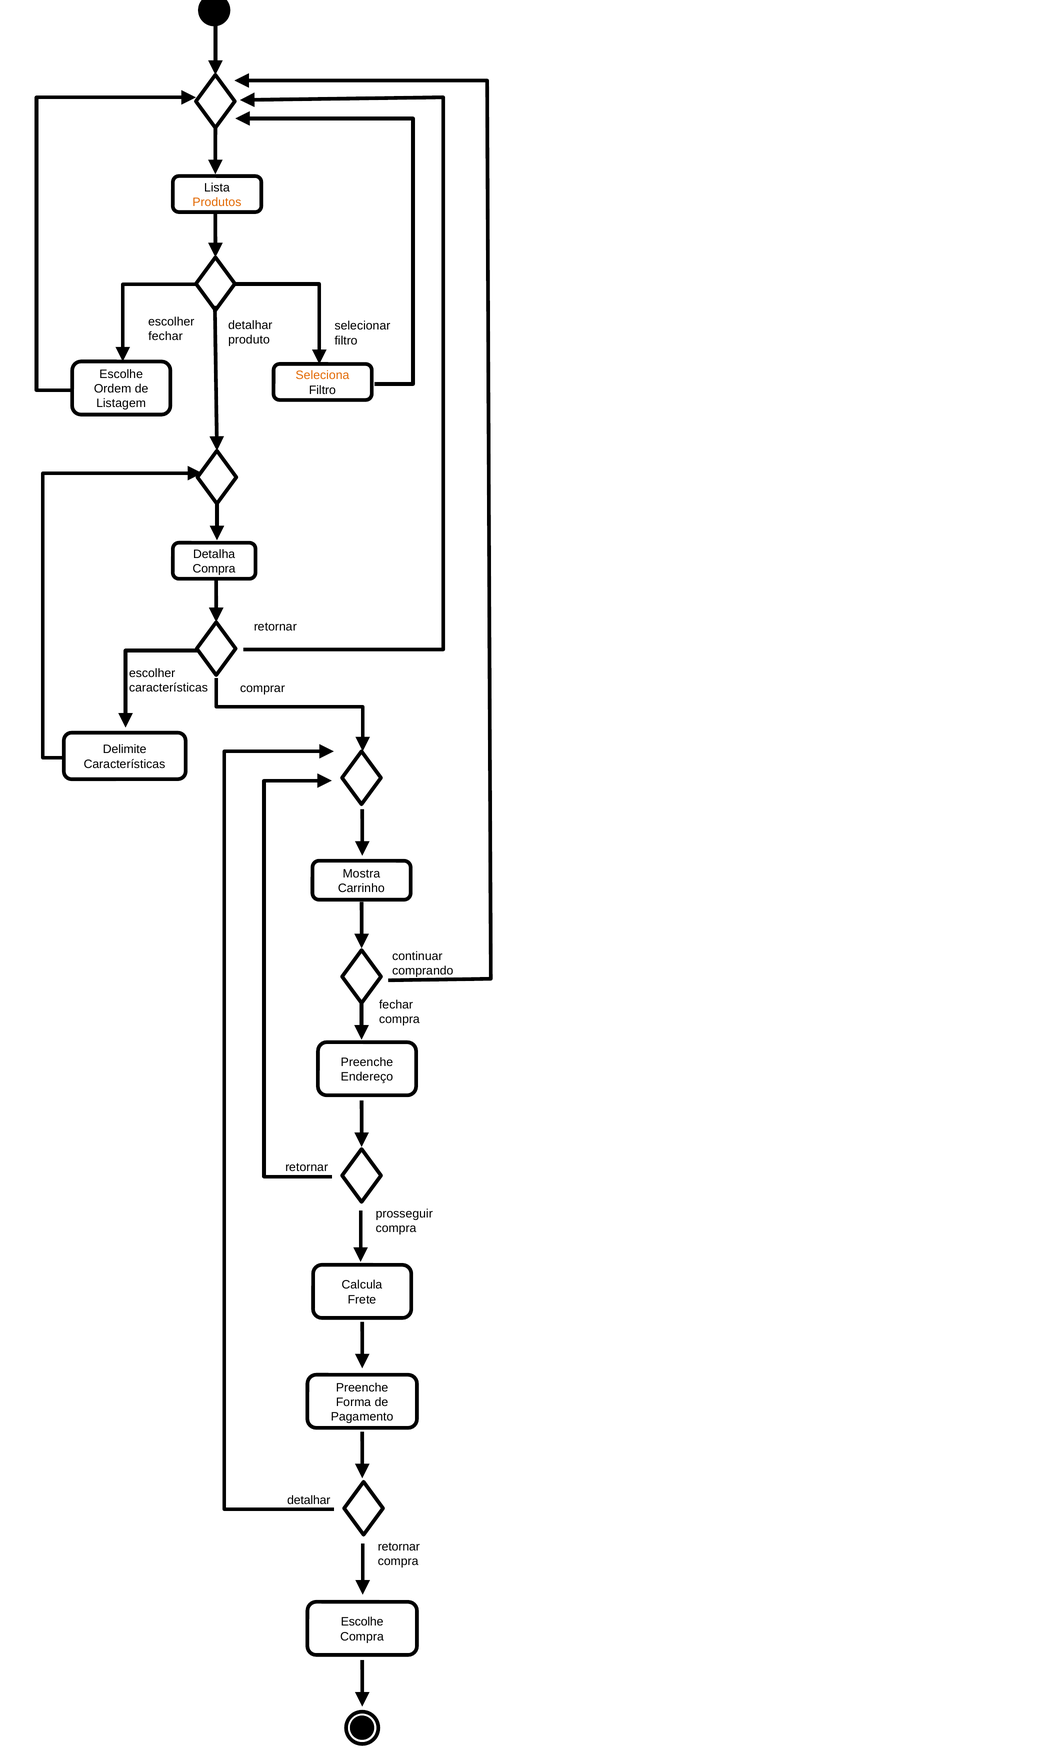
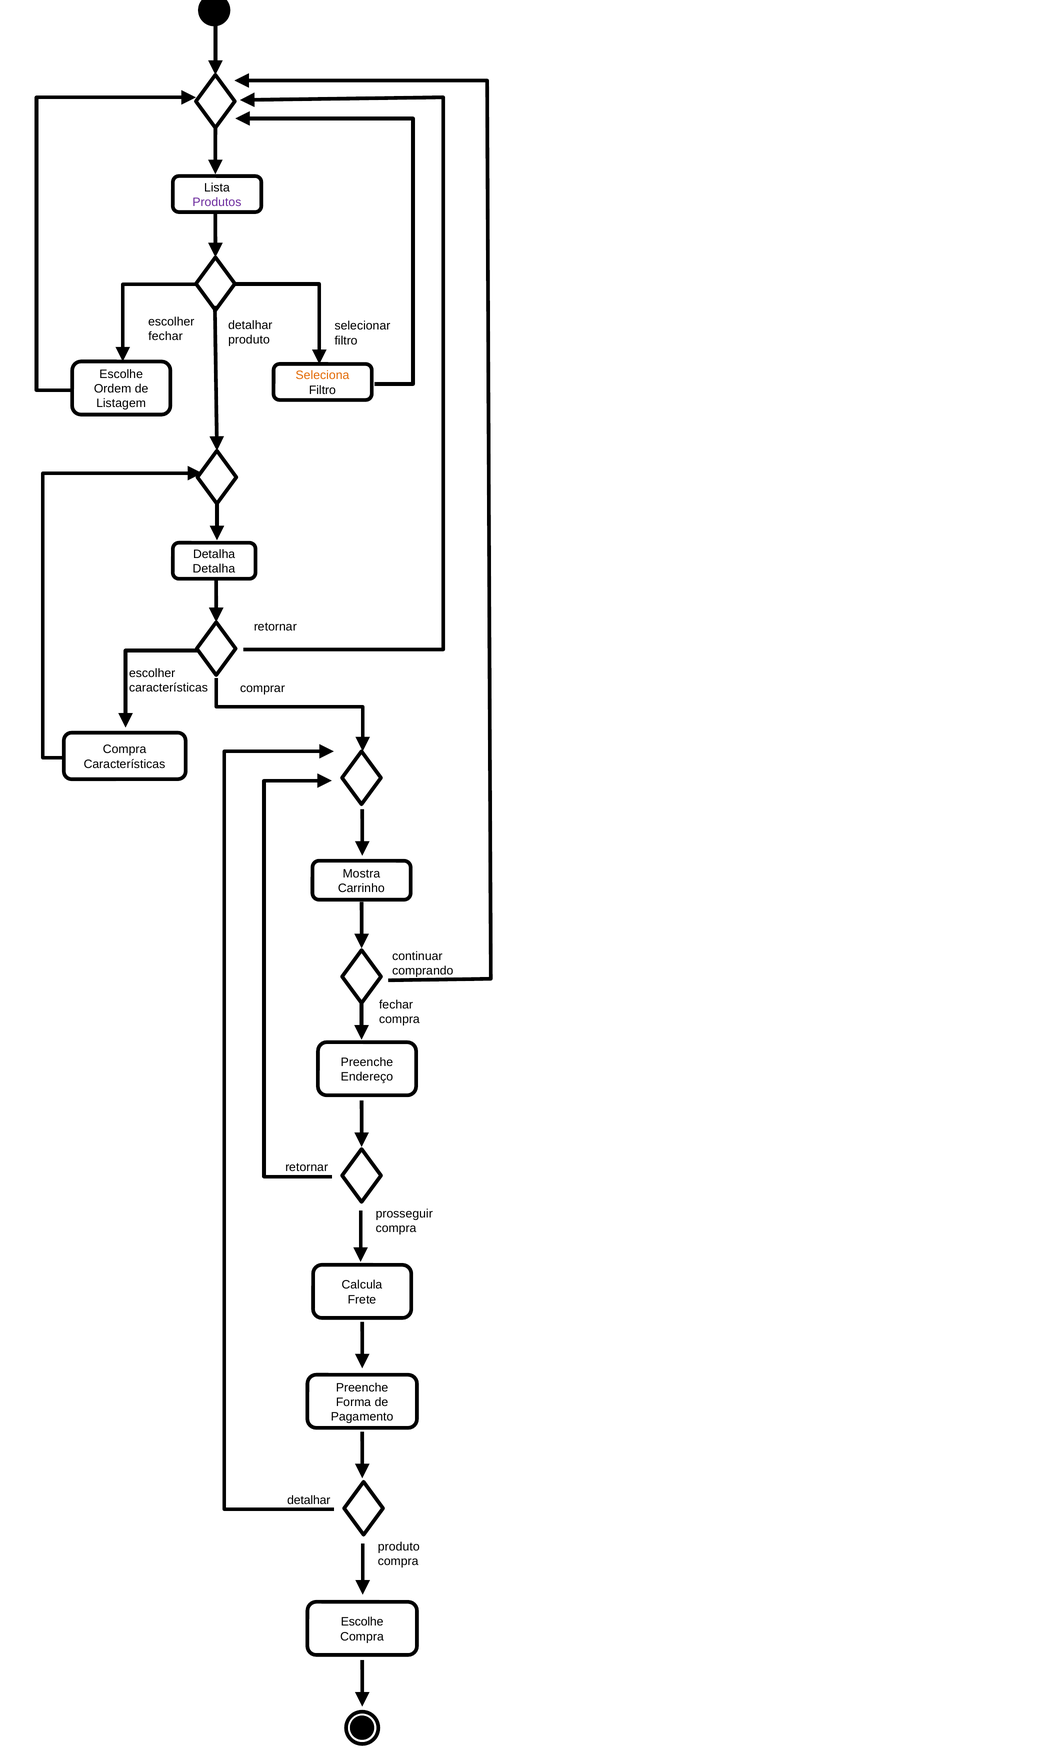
Produtos colour: orange -> purple
Compra at (214, 569): Compra -> Detalha
Delimite at (125, 750): Delimite -> Compra
retornar at (399, 1547): retornar -> produto
